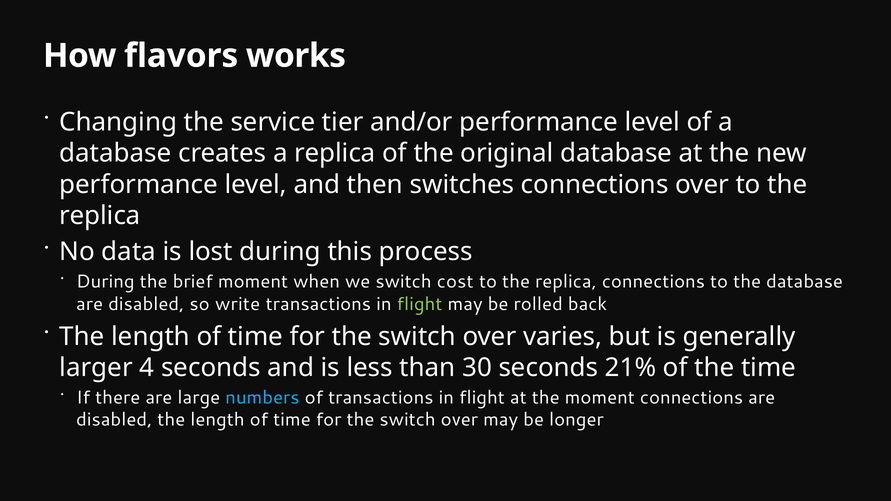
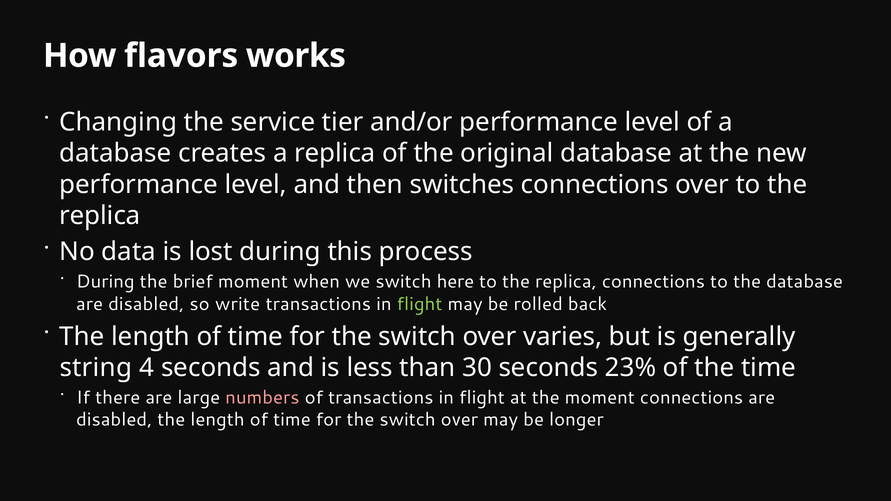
cost: cost -> here
larger: larger -> string
21%: 21% -> 23%
numbers colour: light blue -> pink
